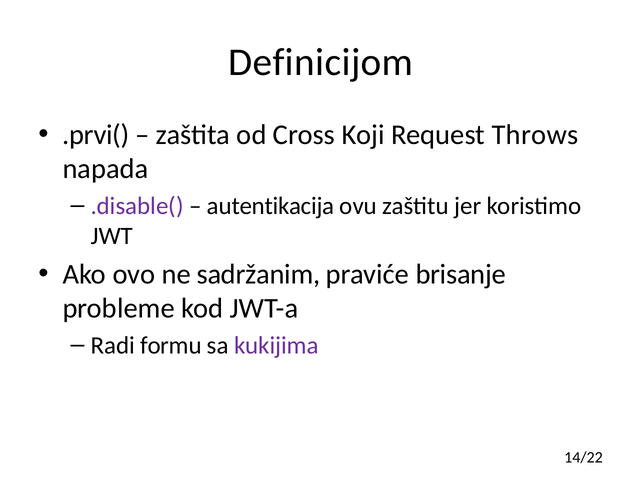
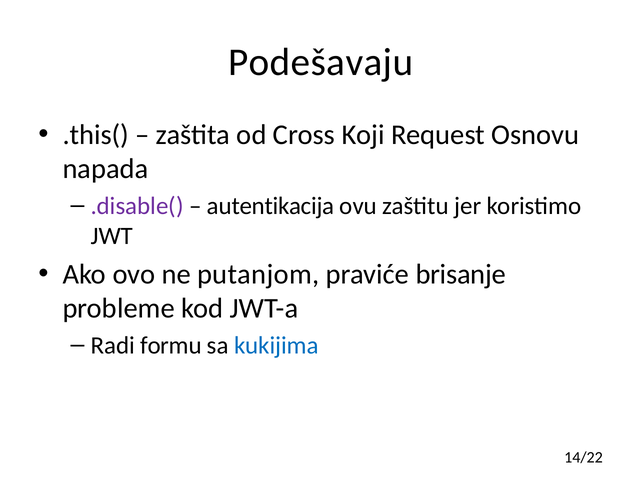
Definicijom: Definicijom -> Podešavaju
.prvi(: .prvi( -> .this(
Throws: Throws -> Osnovu
sadržanim: sadržanim -> putanjom
kukijima colour: purple -> blue
